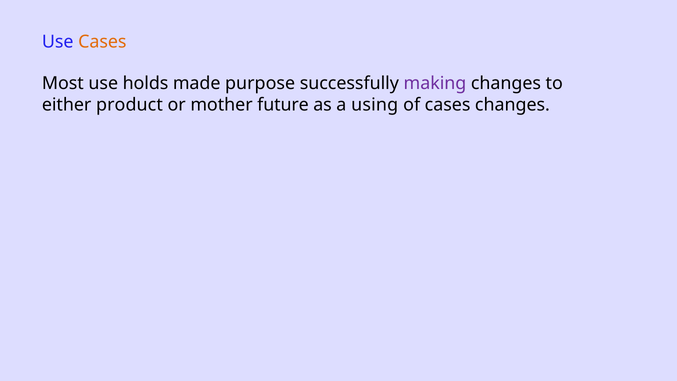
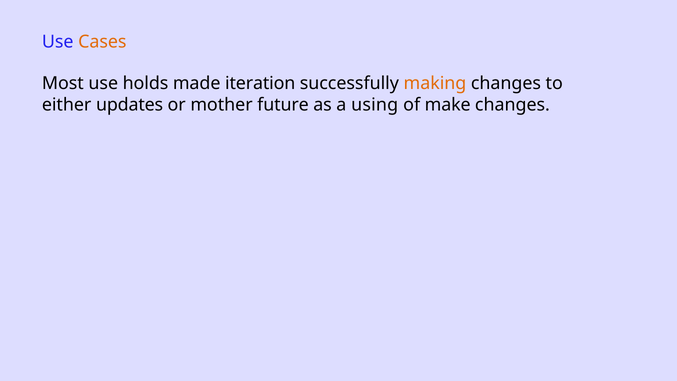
purpose: purpose -> iteration
making colour: purple -> orange
product: product -> updates
of cases: cases -> make
